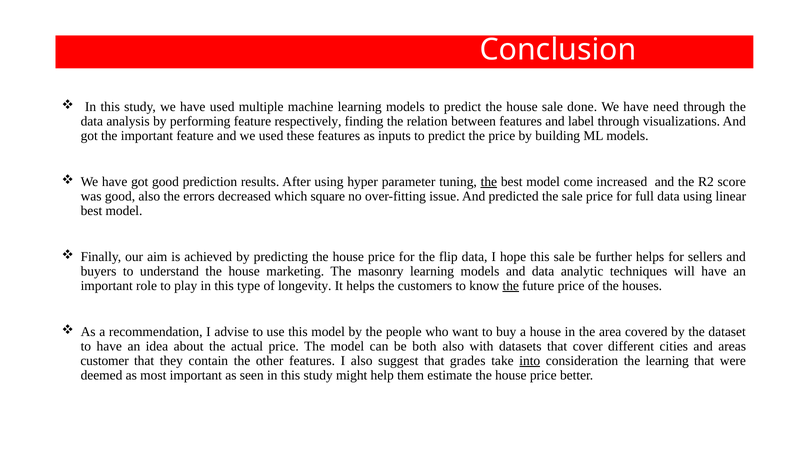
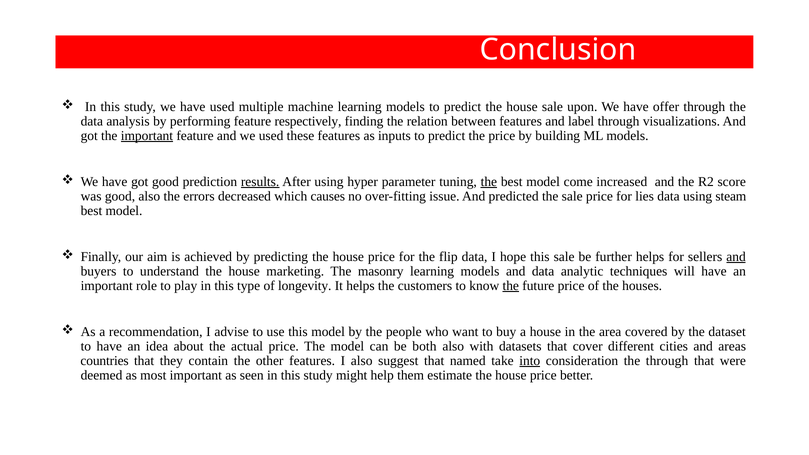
done: done -> upon
need: need -> offer
important at (147, 136) underline: none -> present
results underline: none -> present
square: square -> causes
full: full -> lies
linear: linear -> steam
and at (736, 257) underline: none -> present
customer: customer -> countries
grades: grades -> named
the learning: learning -> through
